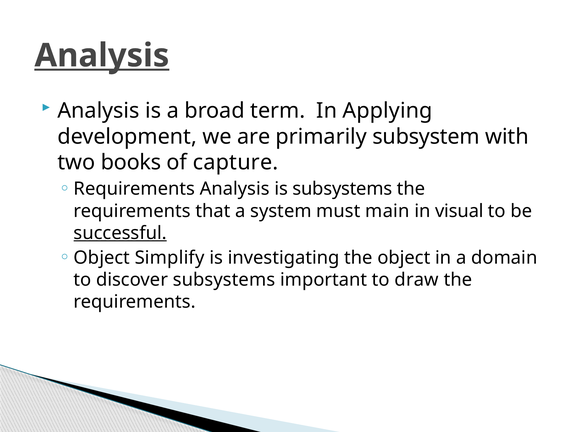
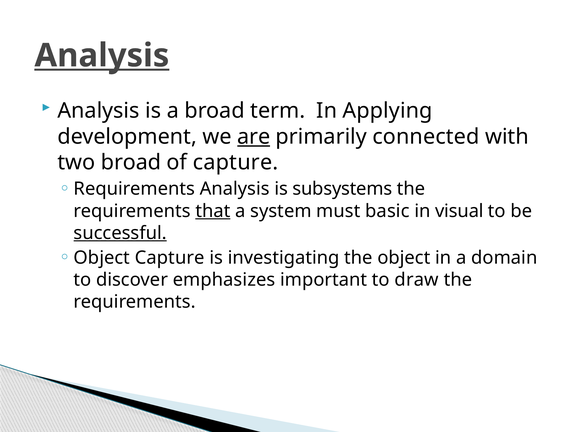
are underline: none -> present
subsystem: subsystem -> connected
two books: books -> broad
that underline: none -> present
main: main -> basic
Object Simplify: Simplify -> Capture
discover subsystems: subsystems -> emphasizes
